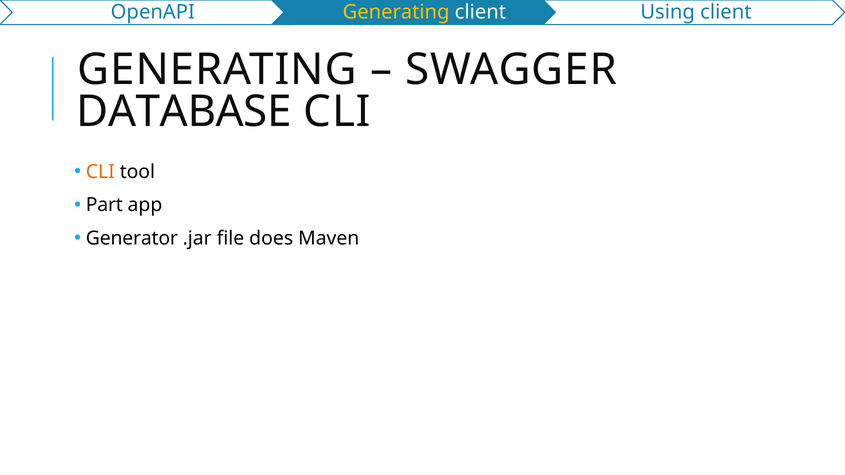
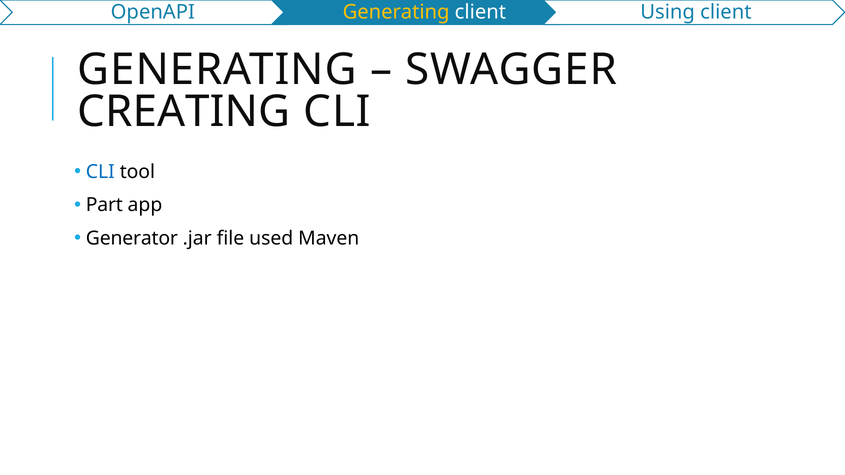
DATABASE: DATABASE -> CREATING
CLI at (100, 172) colour: orange -> blue
does: does -> used
